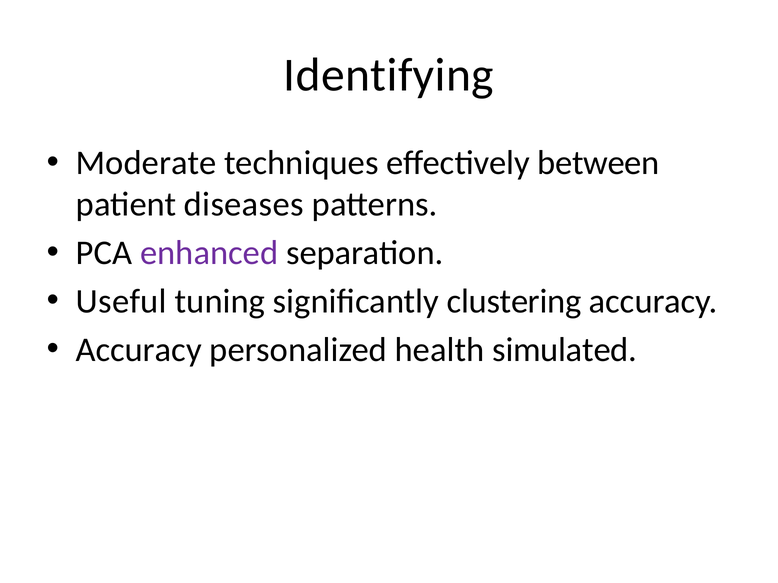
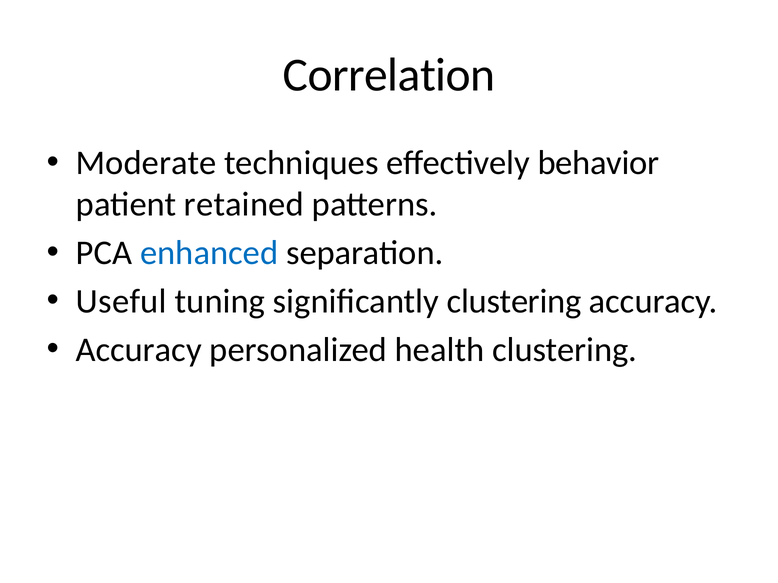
Identifying: Identifying -> Correlation
between: between -> behavior
diseases: diseases -> retained
enhanced colour: purple -> blue
health simulated: simulated -> clustering
